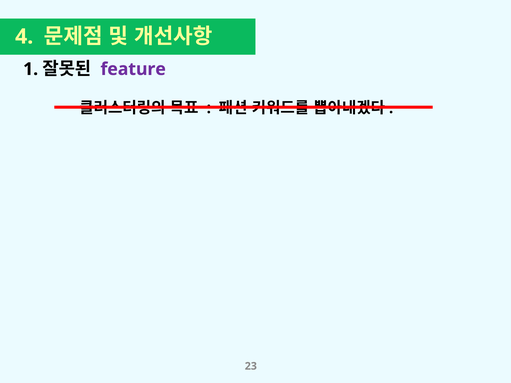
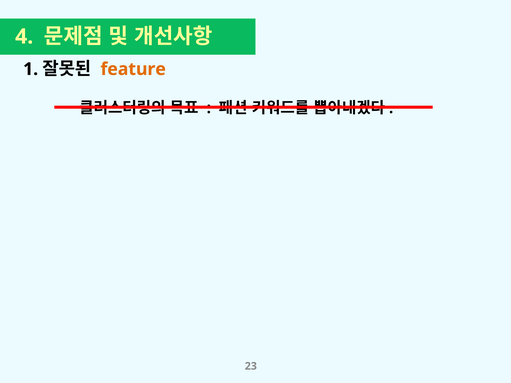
feature colour: purple -> orange
